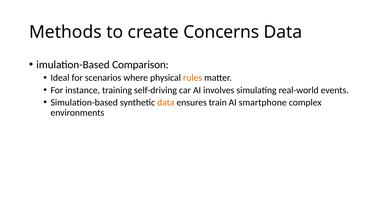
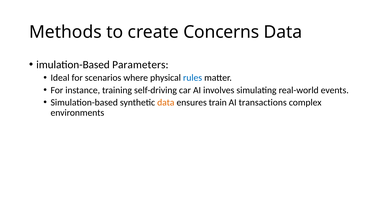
Comparison: Comparison -> Parameters
rules colour: orange -> blue
smartphone: smartphone -> transactions
